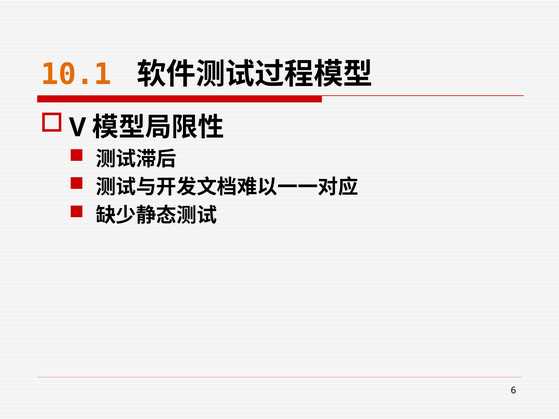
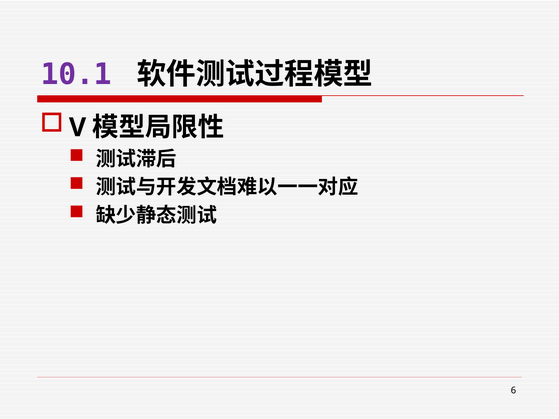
10.1 colour: orange -> purple
